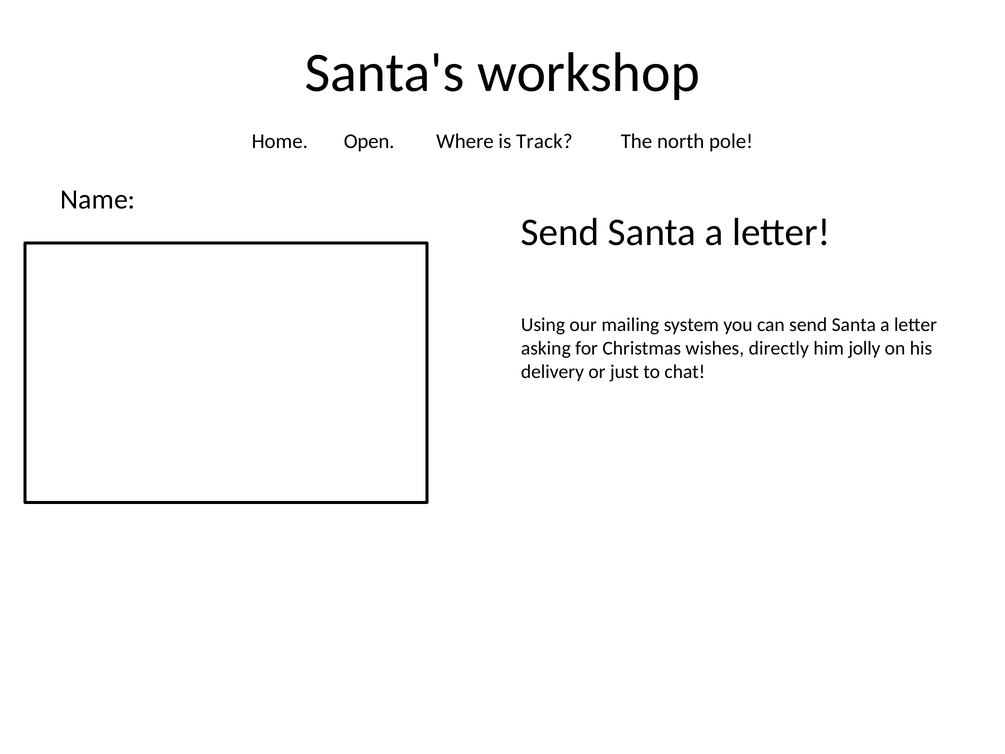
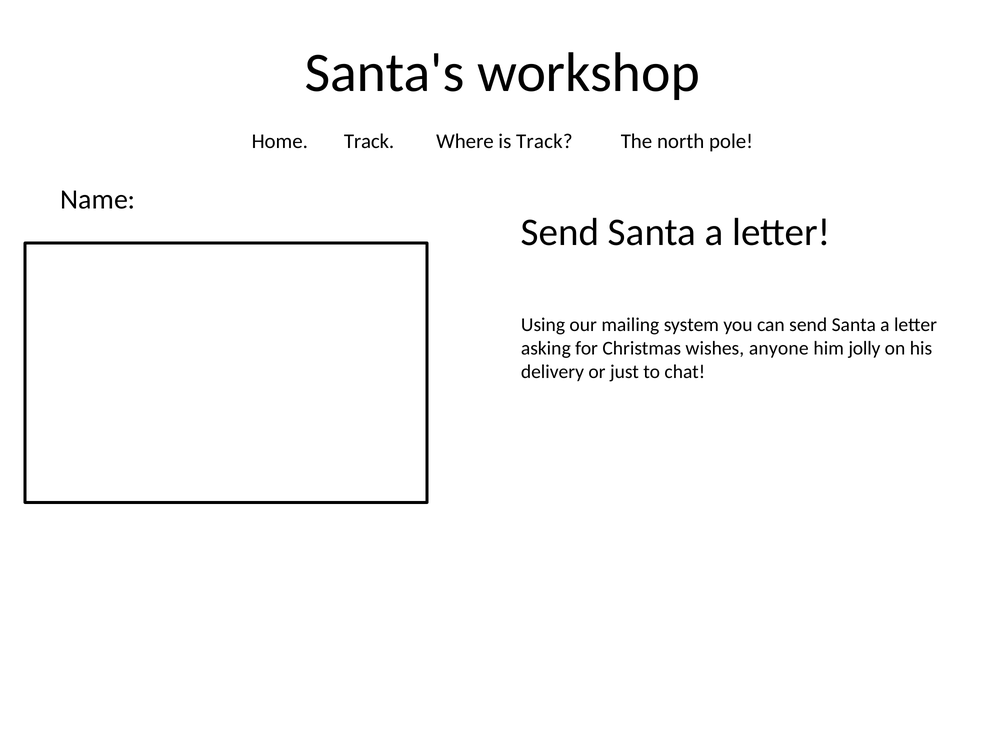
Home Open: Open -> Track
directly: directly -> anyone
